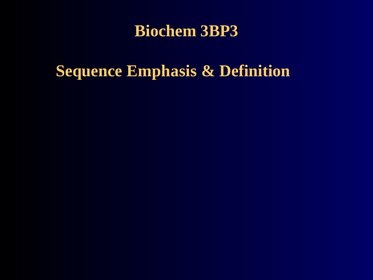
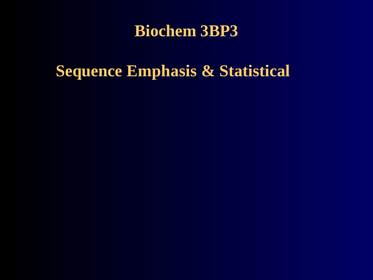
Definition: Definition -> Statistical
